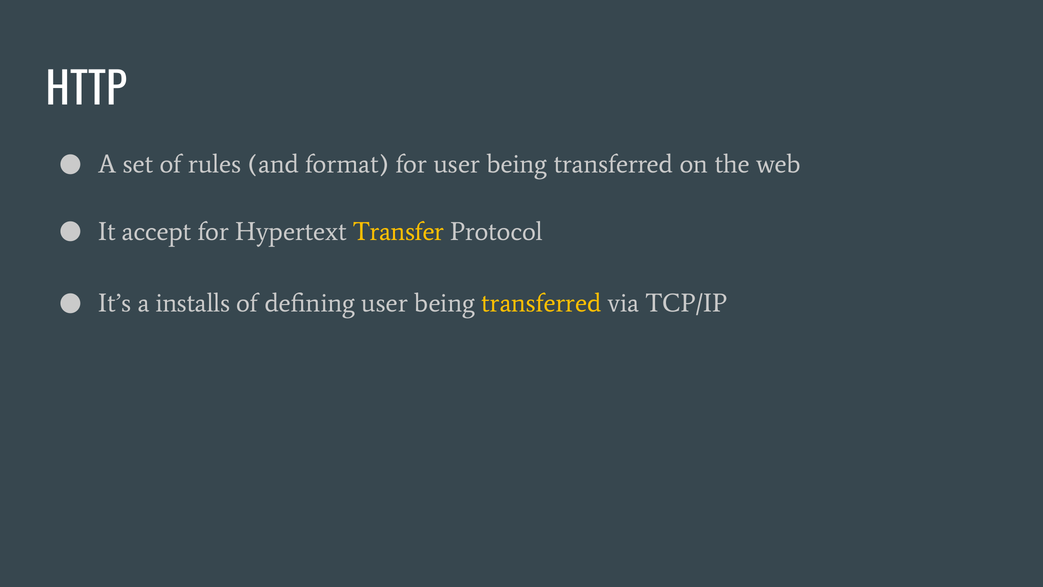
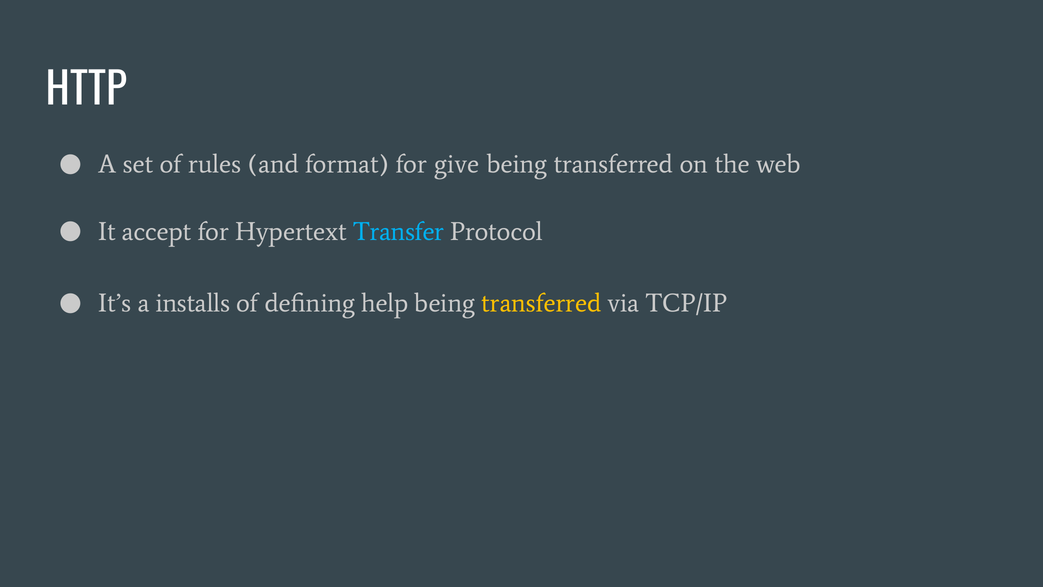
for user: user -> give
Transfer colour: yellow -> light blue
defining user: user -> help
